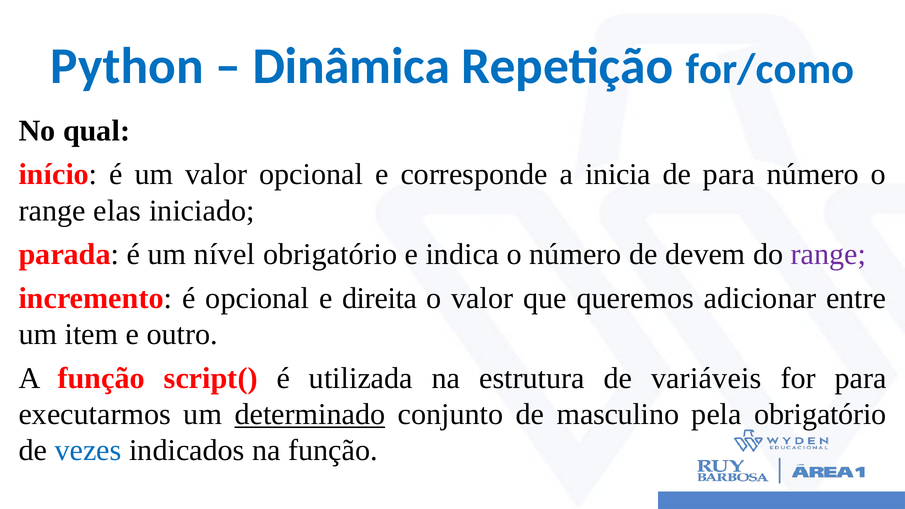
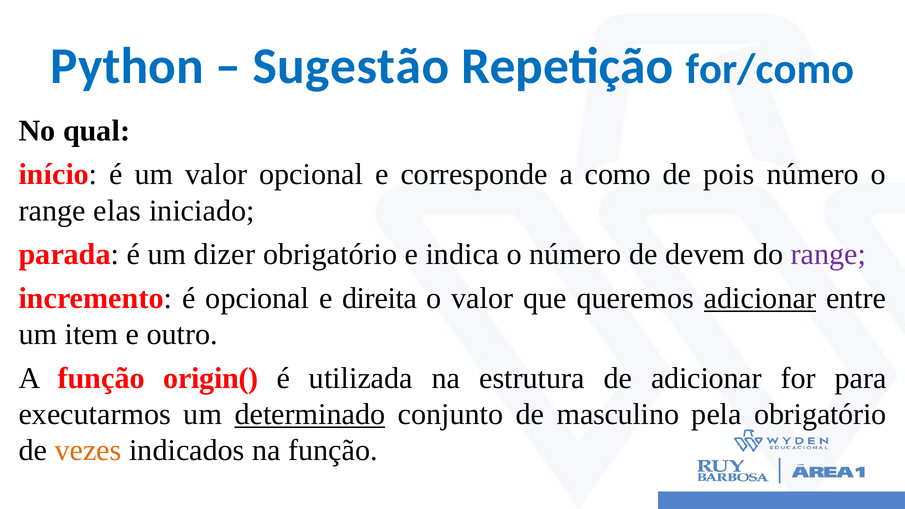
Dinâmica: Dinâmica -> Sugestão
inicia: inicia -> como
de para: para -> pois
nível: nível -> dizer
adicionar at (760, 298) underline: none -> present
script(: script( -> origin(
de variáveis: variáveis -> adicionar
vezes colour: blue -> orange
